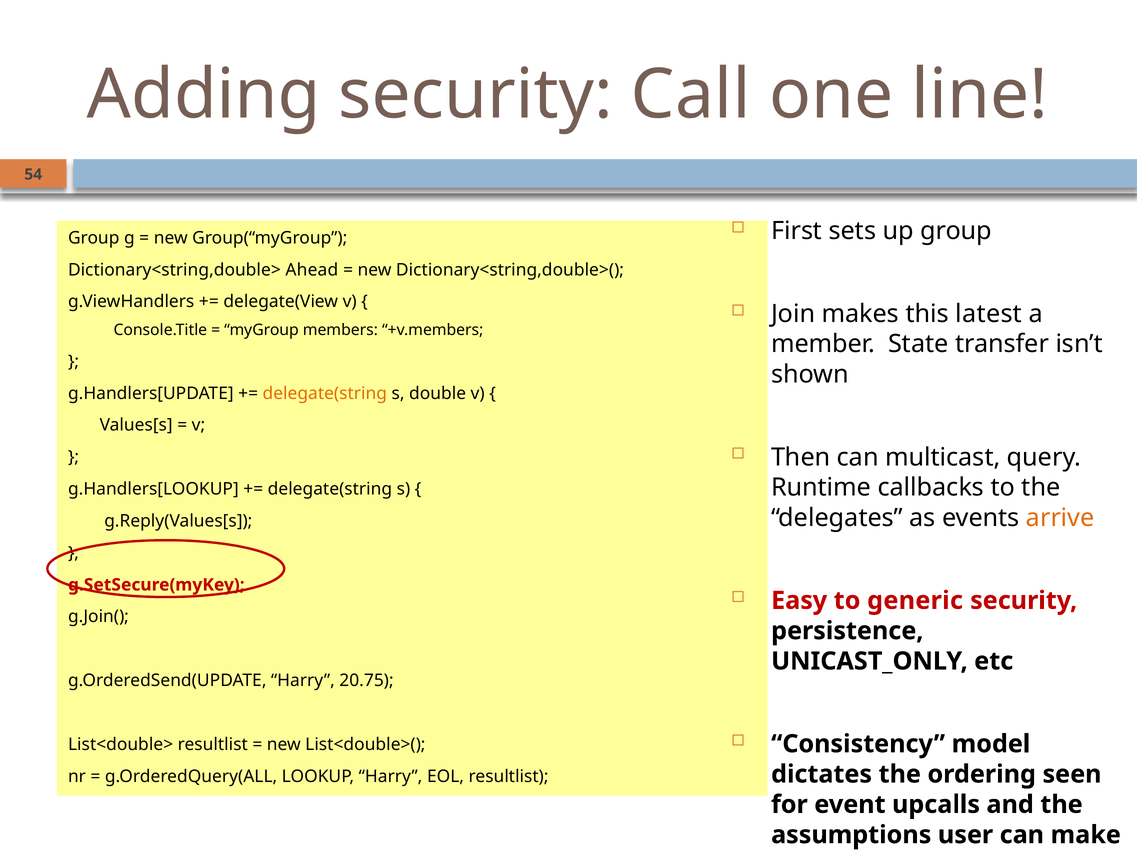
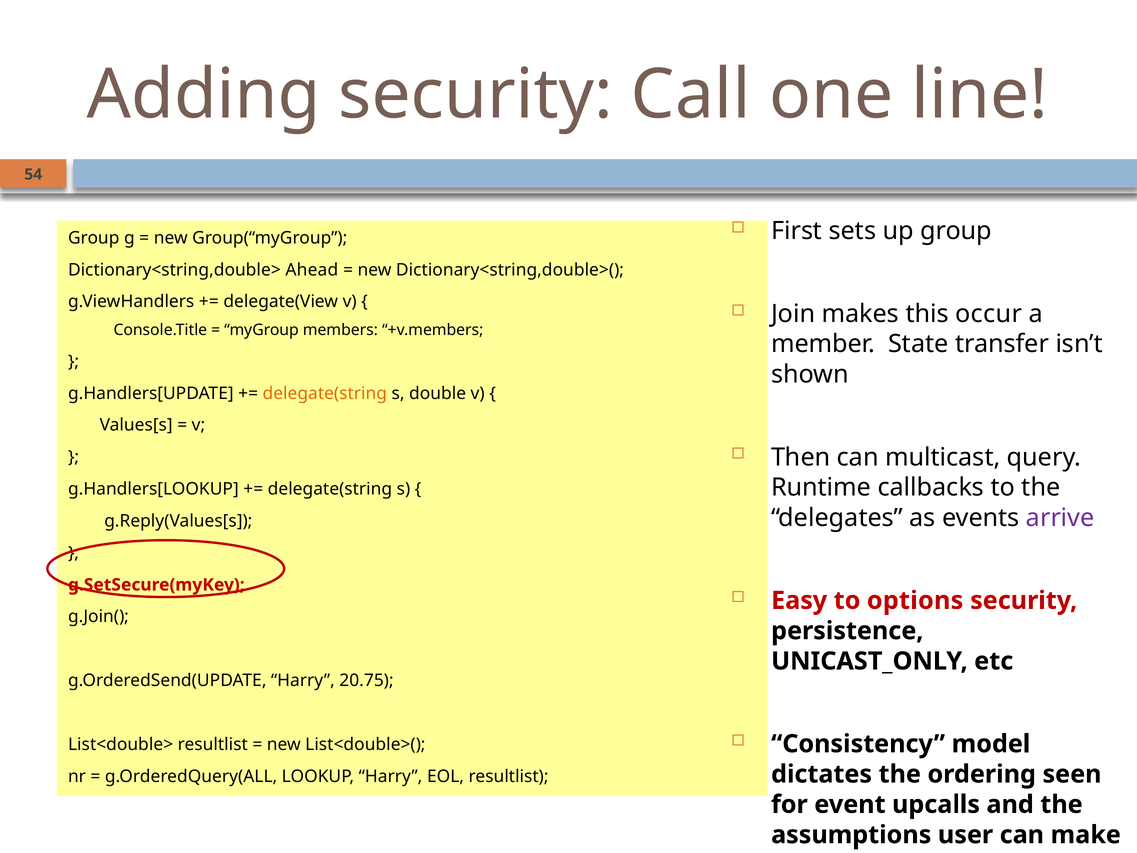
latest: latest -> occur
arrive colour: orange -> purple
generic: generic -> options
